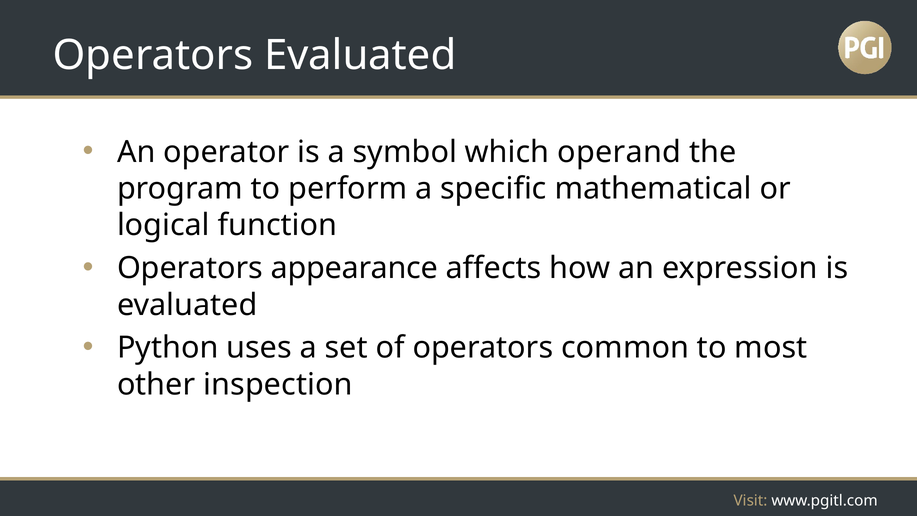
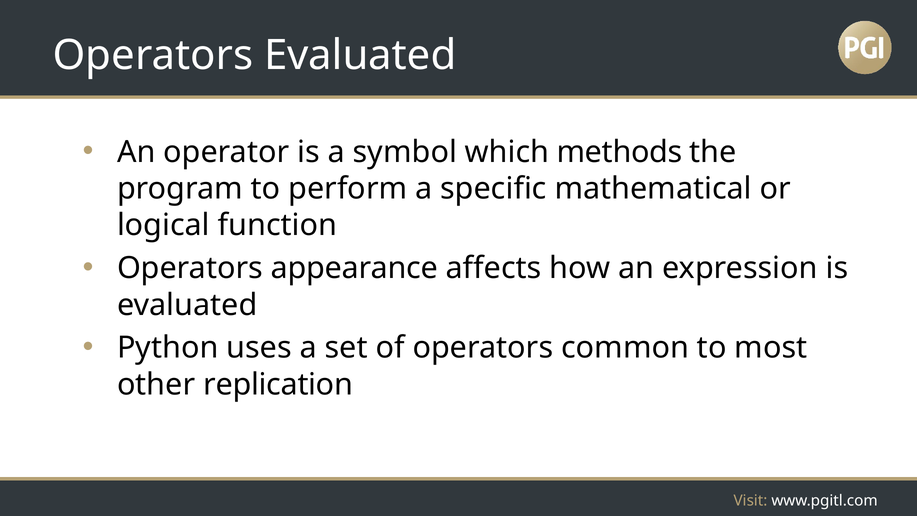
operand: operand -> methods
inspection: inspection -> replication
